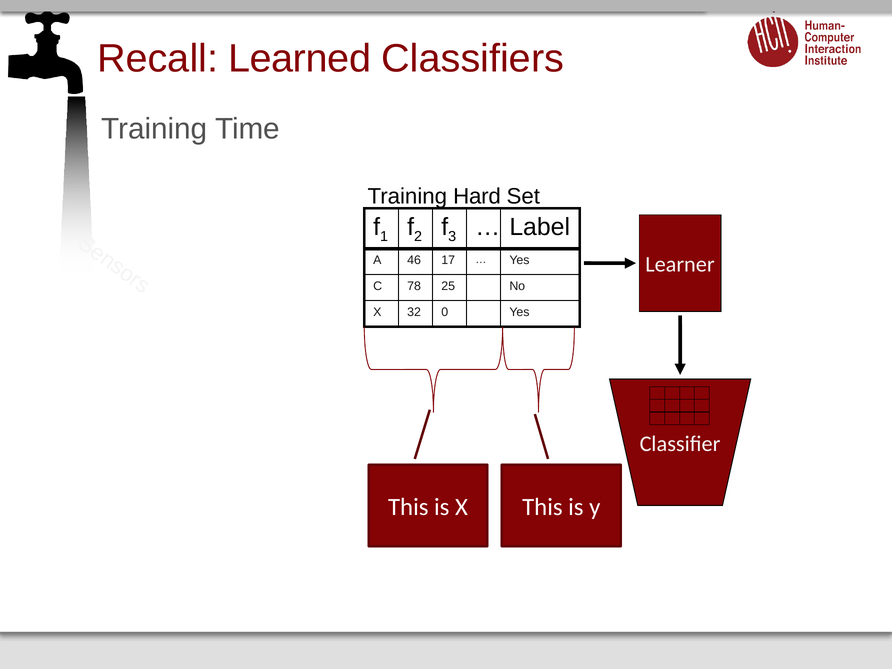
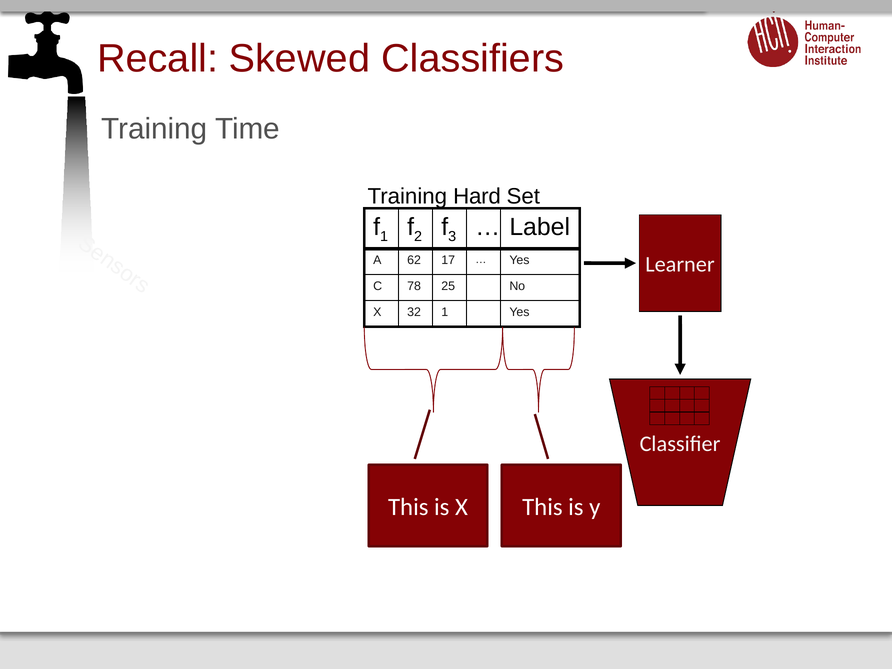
Learned: Learned -> Skewed
46: 46 -> 62
32 0: 0 -> 1
